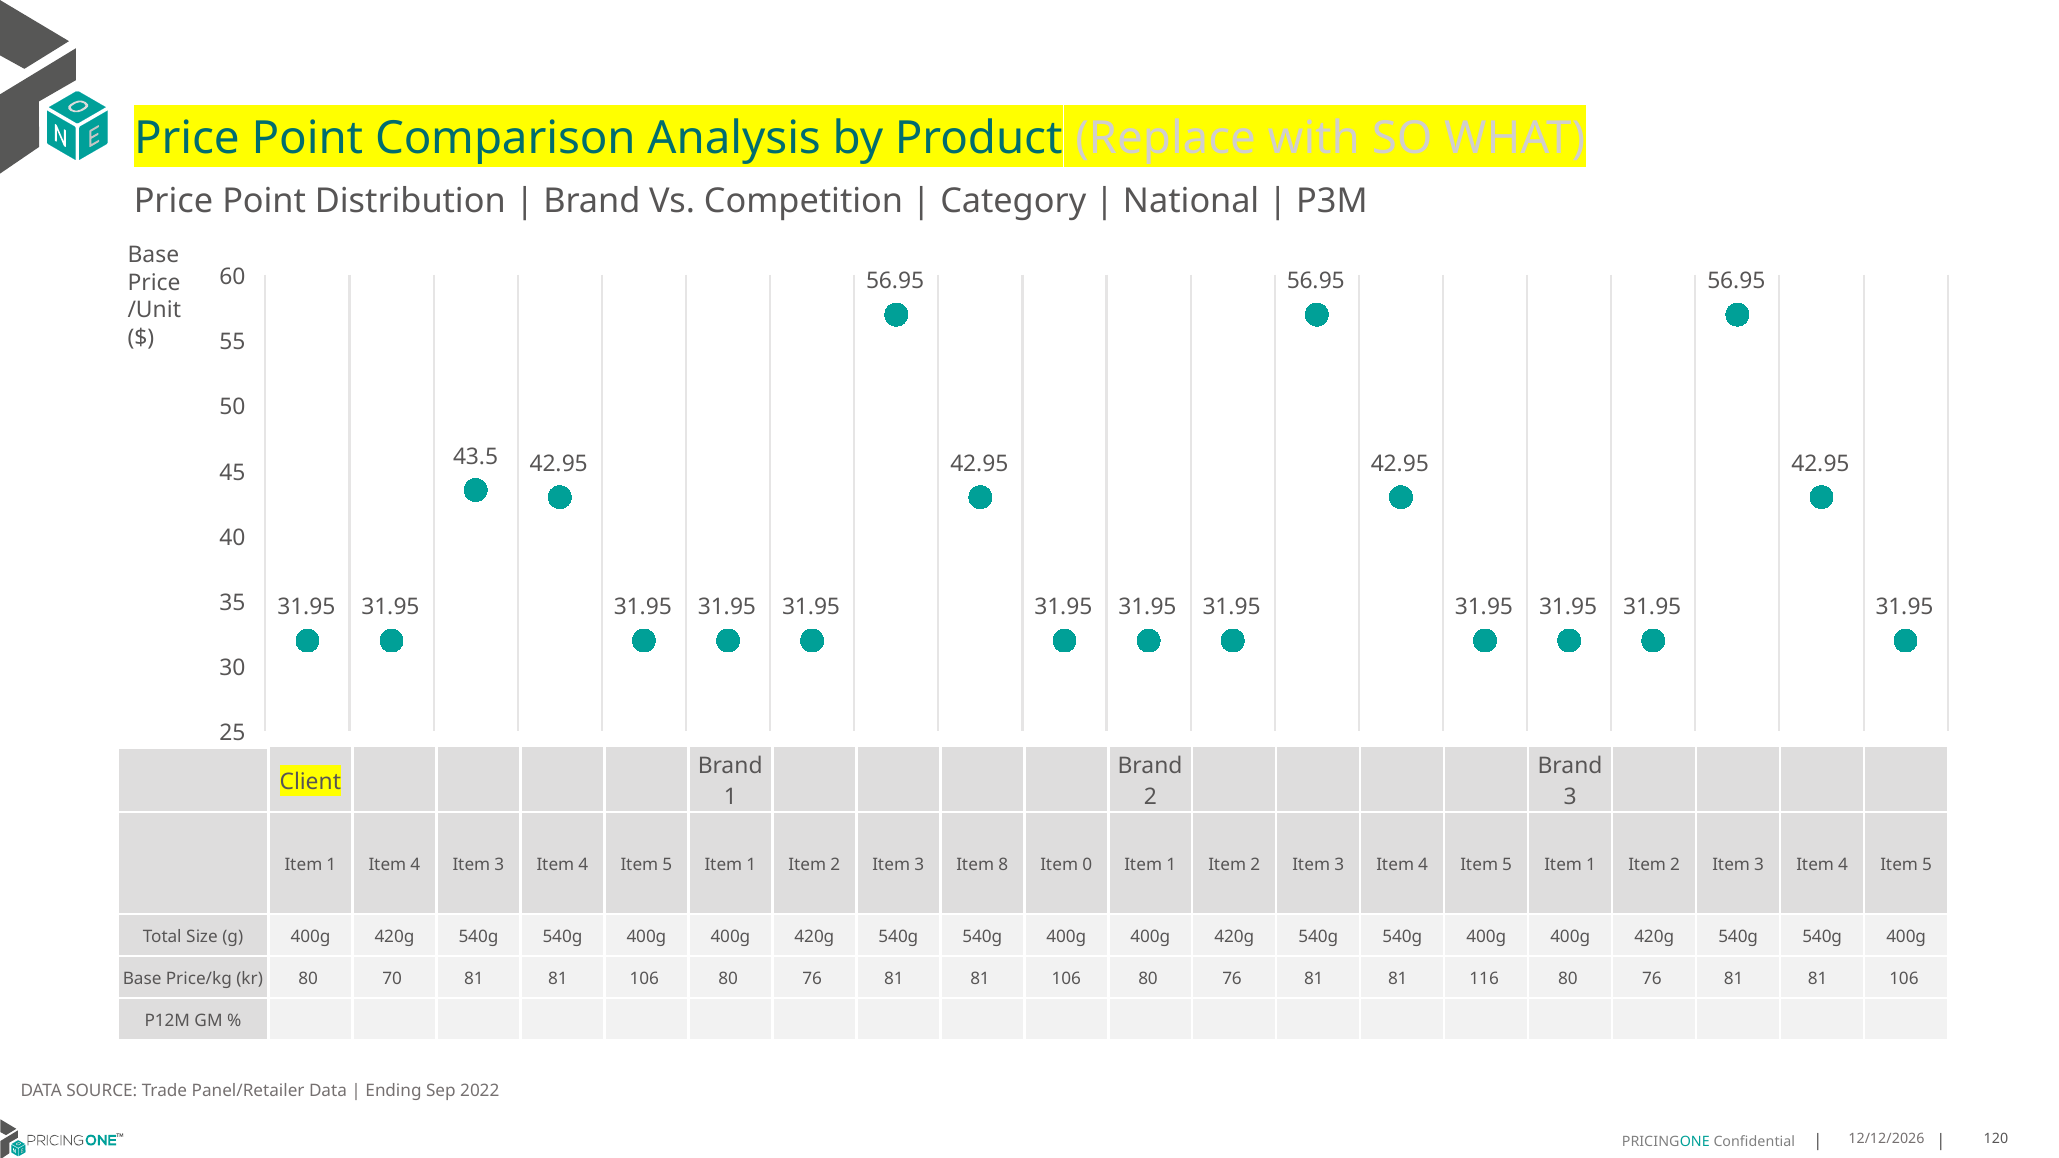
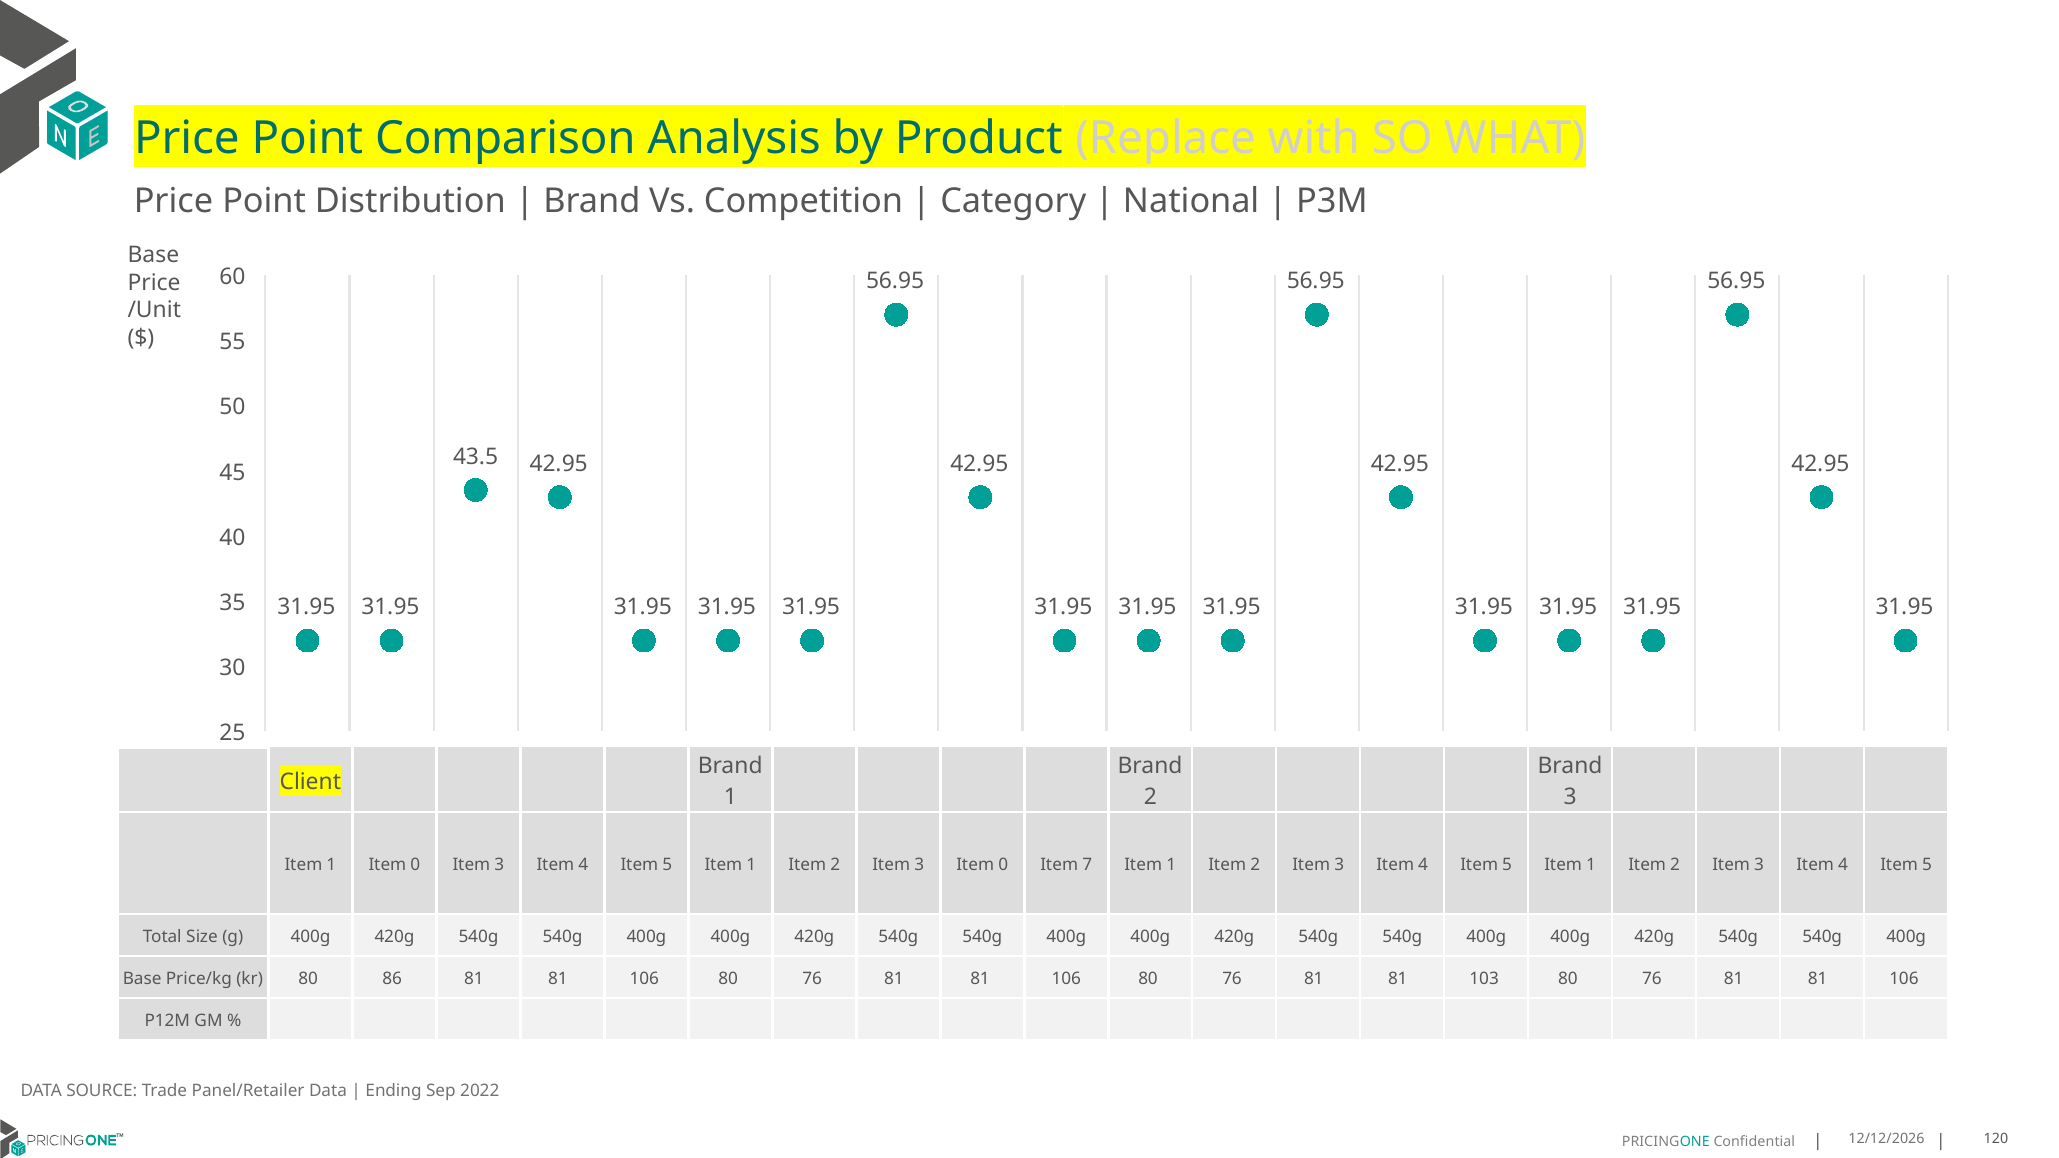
1 Item 4: 4 -> 0
3 Item 8: 8 -> 0
0: 0 -> 7
70: 70 -> 86
116: 116 -> 103
